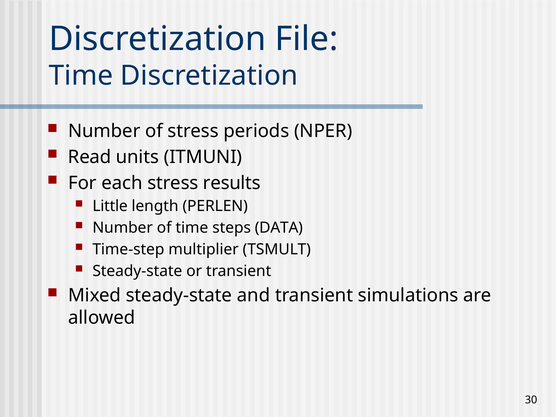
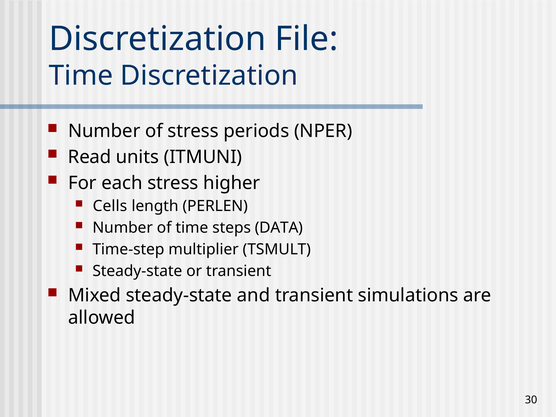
results: results -> higher
Little: Little -> Cells
